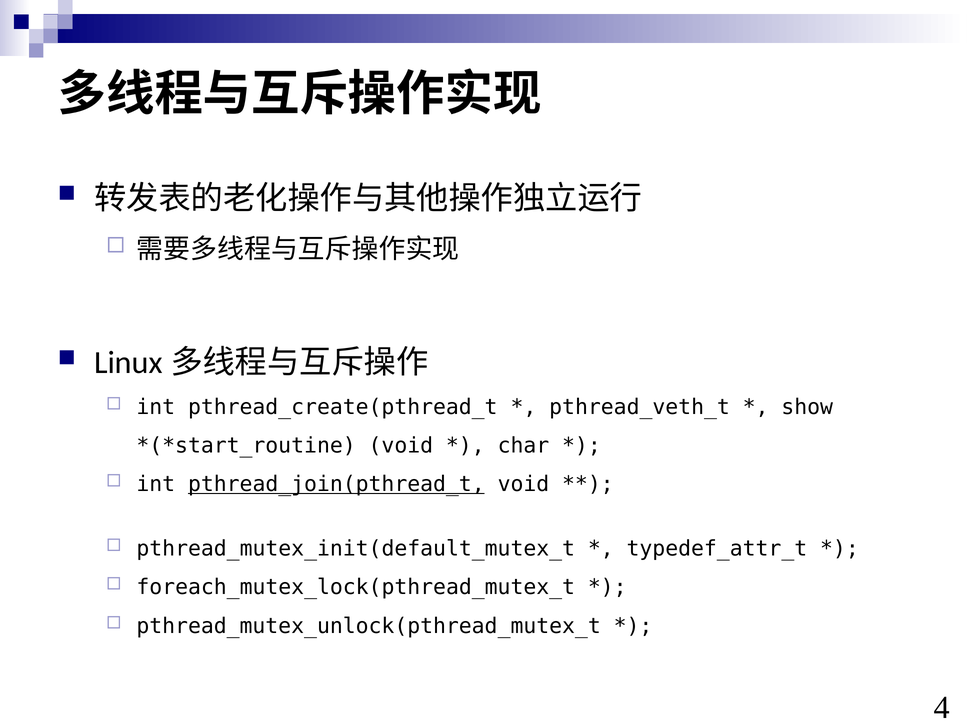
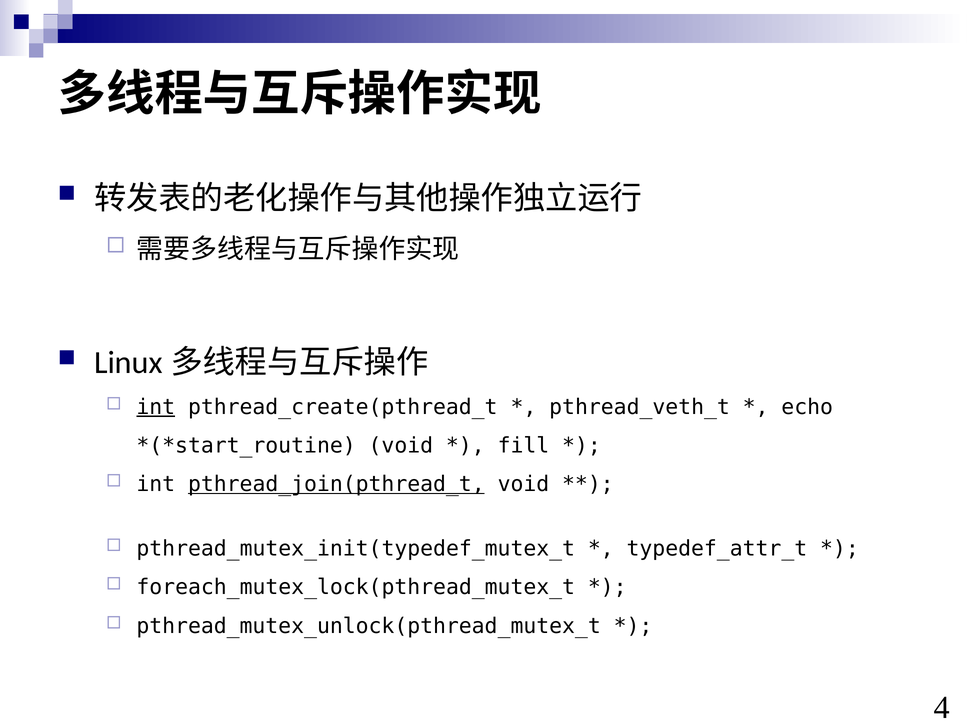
int at (156, 407) underline: none -> present
show: show -> echo
char: char -> fill
pthread_mutex_init(default_mutex_t: pthread_mutex_init(default_mutex_t -> pthread_mutex_init(typedef_mutex_t
